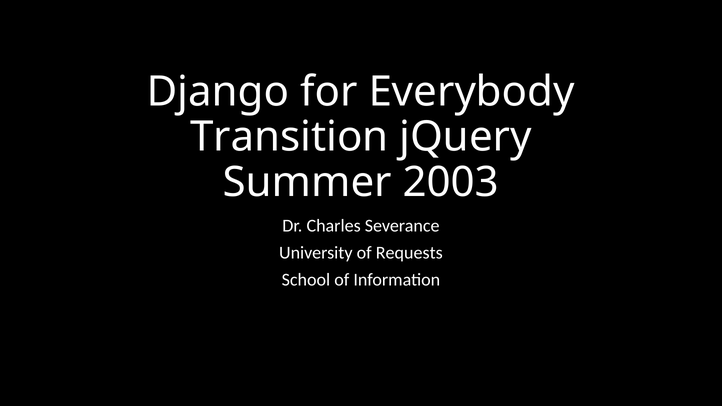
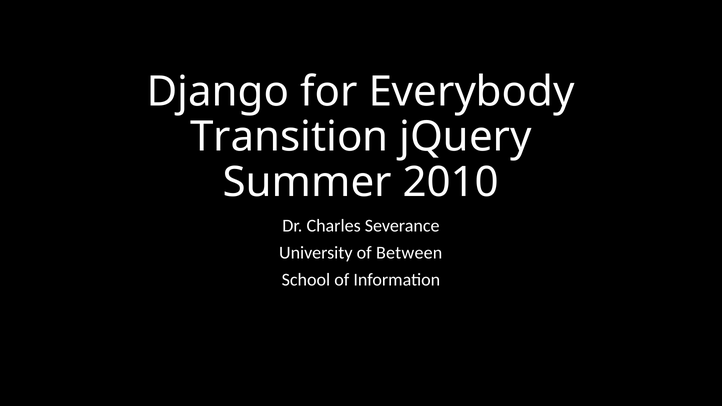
2003: 2003 -> 2010
Requests: Requests -> Between
